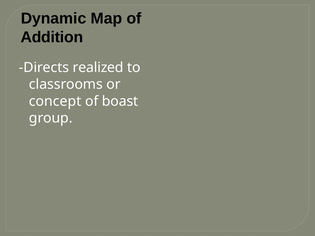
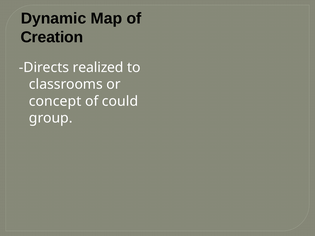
Addition: Addition -> Creation
boast: boast -> could
